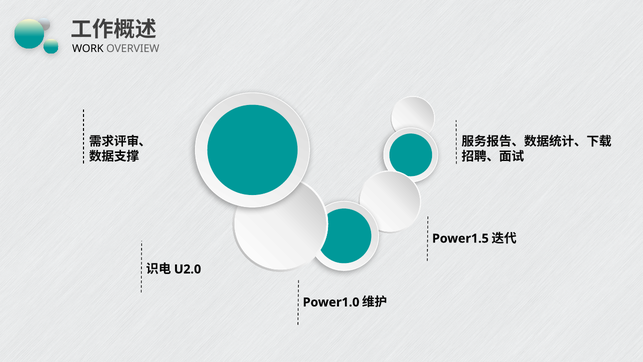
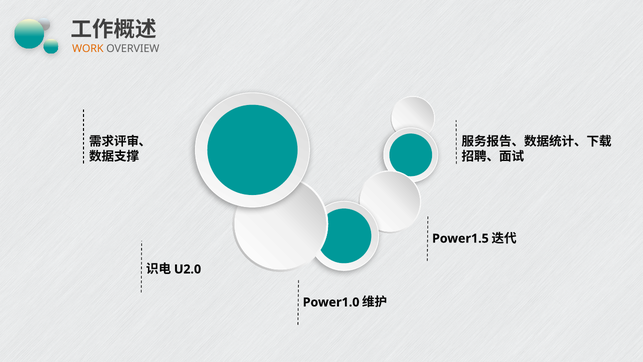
WORK colour: black -> orange
